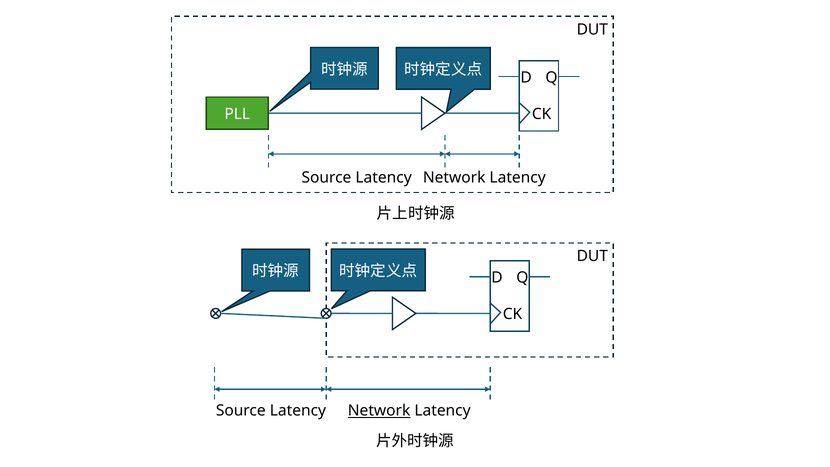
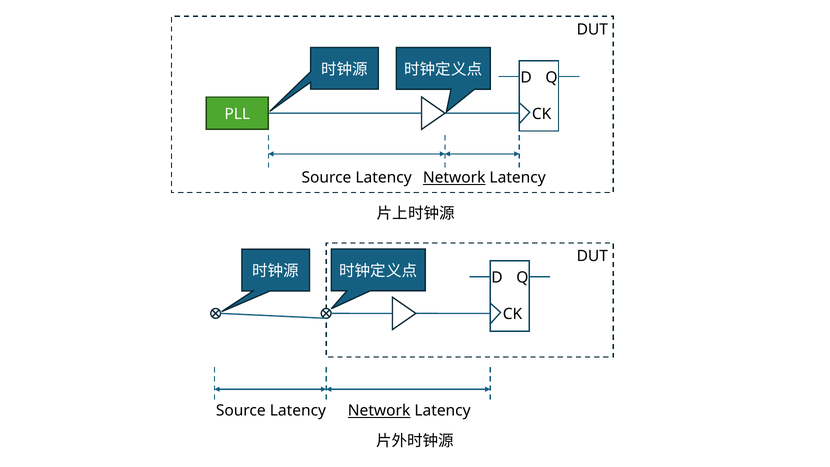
Network at (454, 178) underline: none -> present
